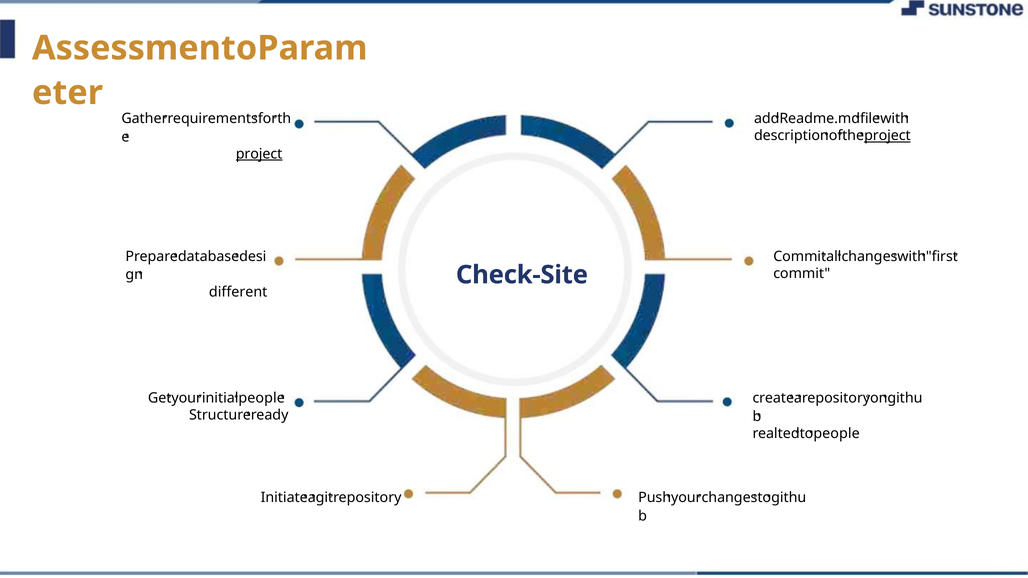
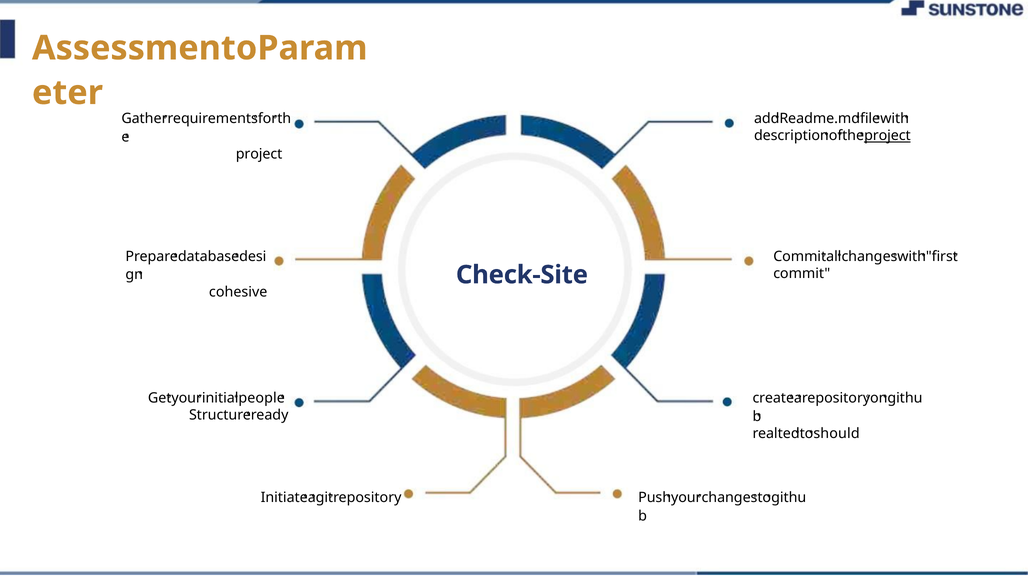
project at (259, 154) underline: present -> none
different: different -> cohesive
people at (837, 434): people -> should
